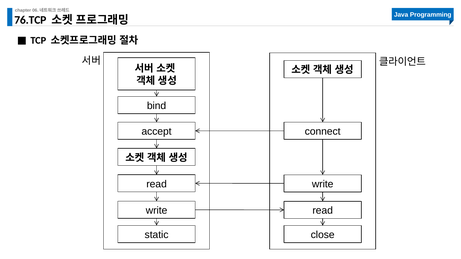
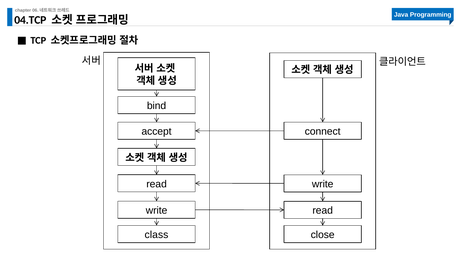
76.TCP: 76.TCP -> 04.TCP
static: static -> class
